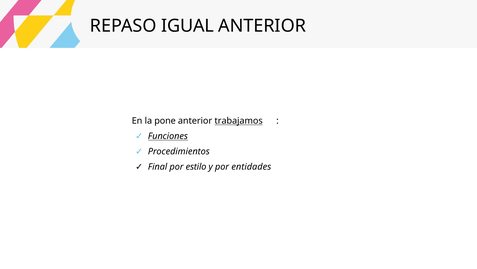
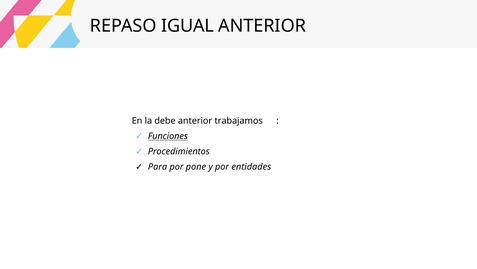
pone: pone -> debe
trabajamos underline: present -> none
Final: Final -> Para
estilo: estilo -> pone
